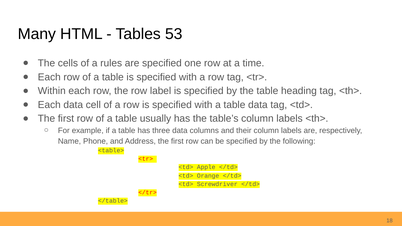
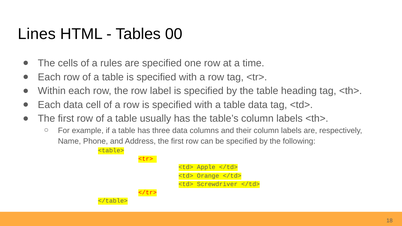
Many: Many -> Lines
53: 53 -> 00
